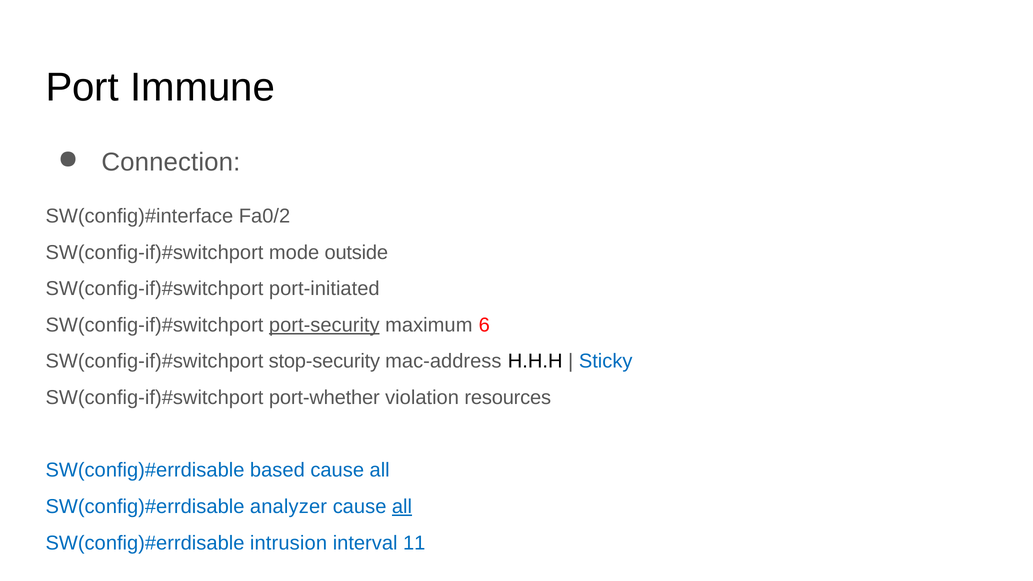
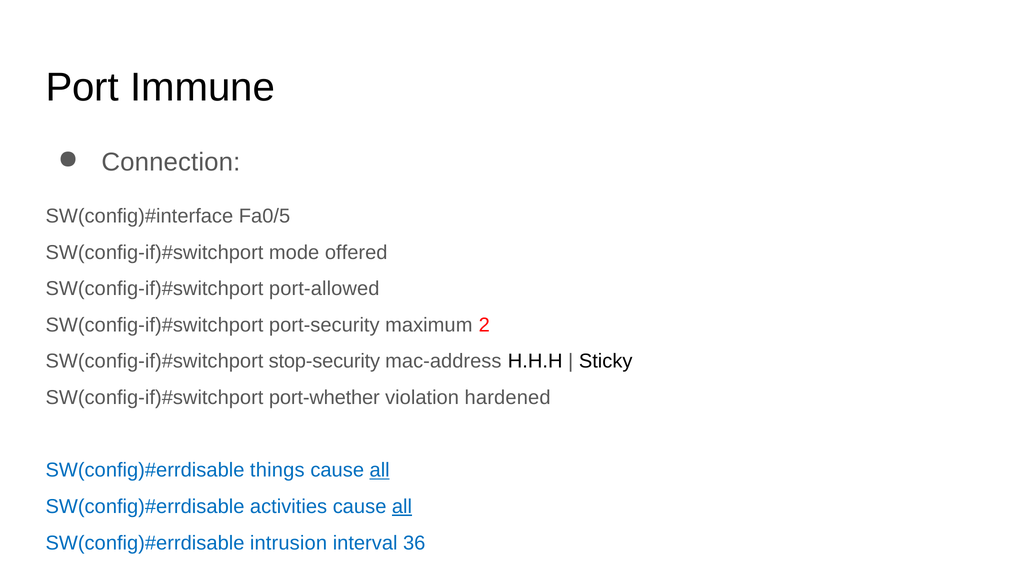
Fa0/2: Fa0/2 -> Fa0/5
outside: outside -> offered
port-initiated: port-initiated -> port-allowed
port-security underline: present -> none
6: 6 -> 2
Sticky colour: blue -> black
resources: resources -> hardened
based: based -> things
all at (380, 470) underline: none -> present
analyzer: analyzer -> activities
11: 11 -> 36
